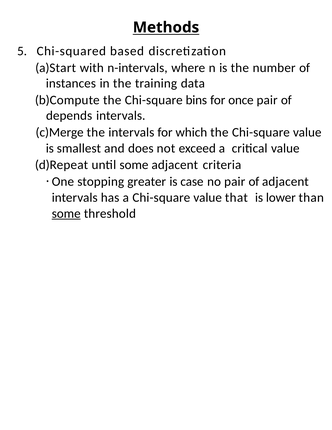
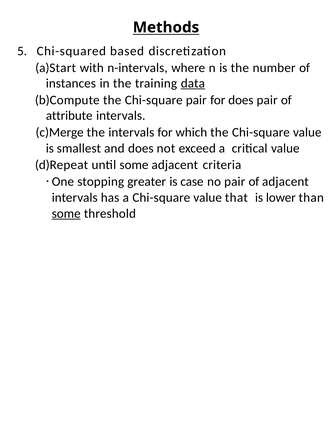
data underline: none -> present
Chi-square bins: bins -> pair
for once: once -> does
depends: depends -> attribute
